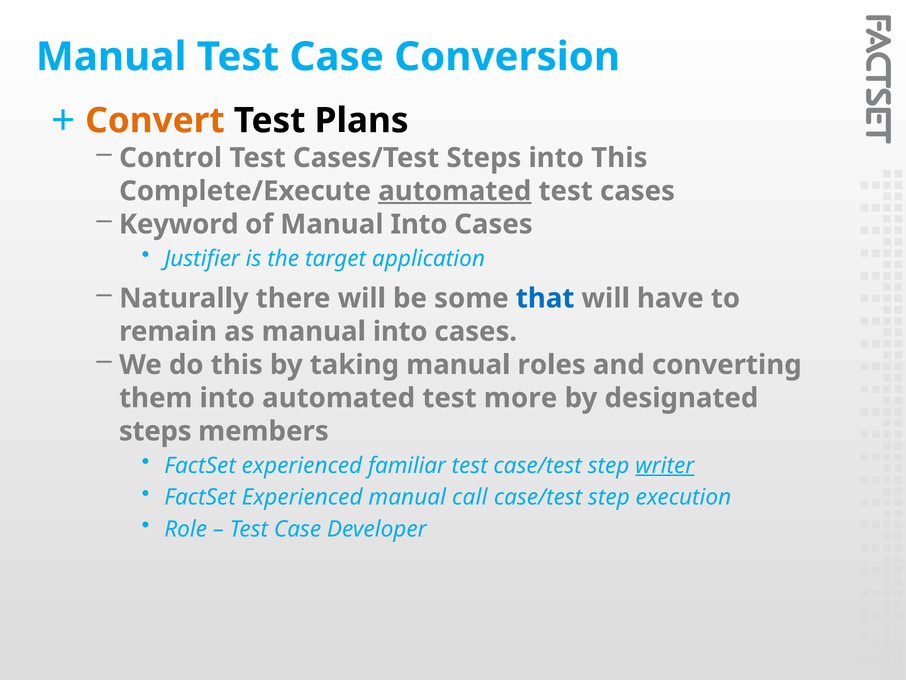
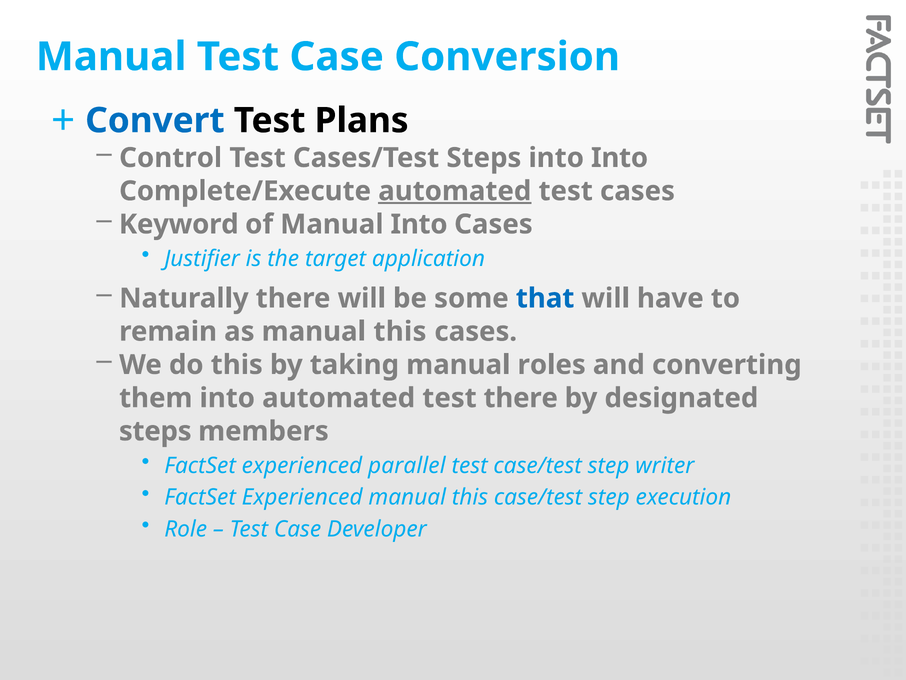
Convert colour: orange -> blue
into This: This -> Into
as manual into: into -> this
test more: more -> there
familiar: familiar -> parallel
writer underline: present -> none
Experienced manual call: call -> this
